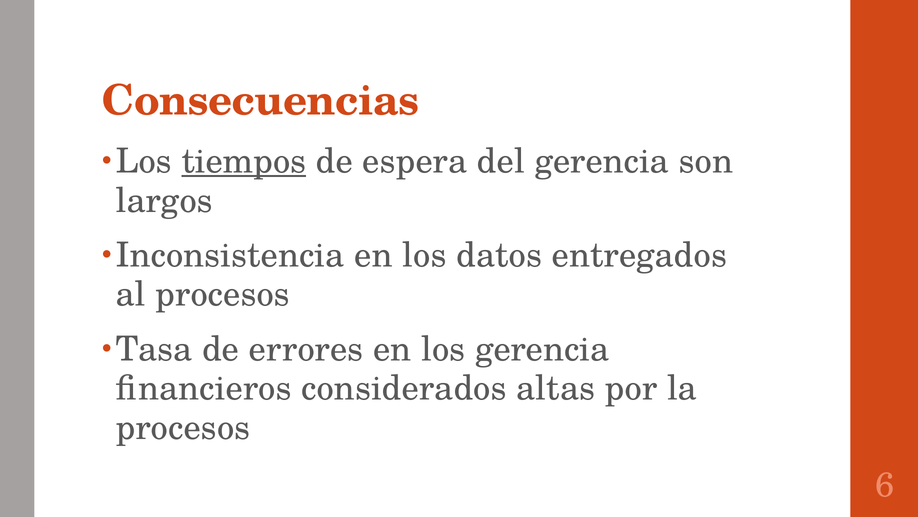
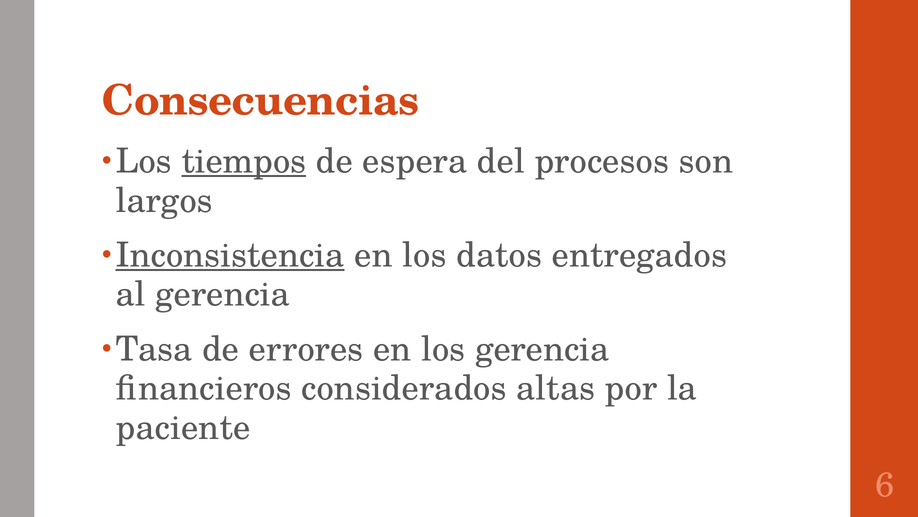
del gerencia: gerencia -> procesos
Inconsistencia underline: none -> present
al procesos: procesos -> gerencia
procesos at (183, 427): procesos -> paciente
